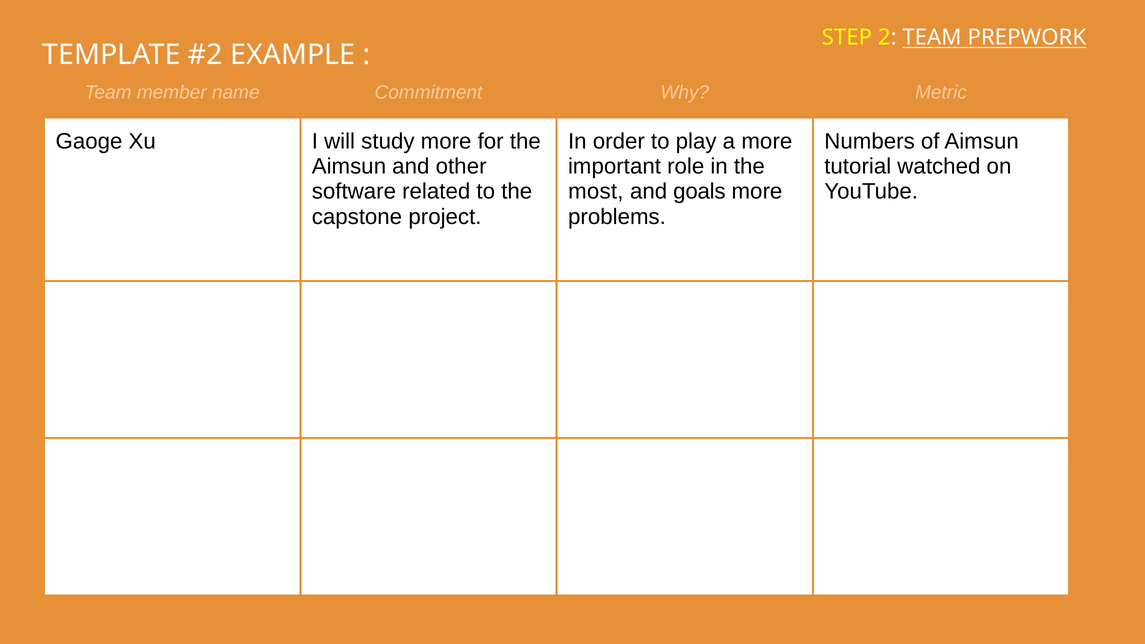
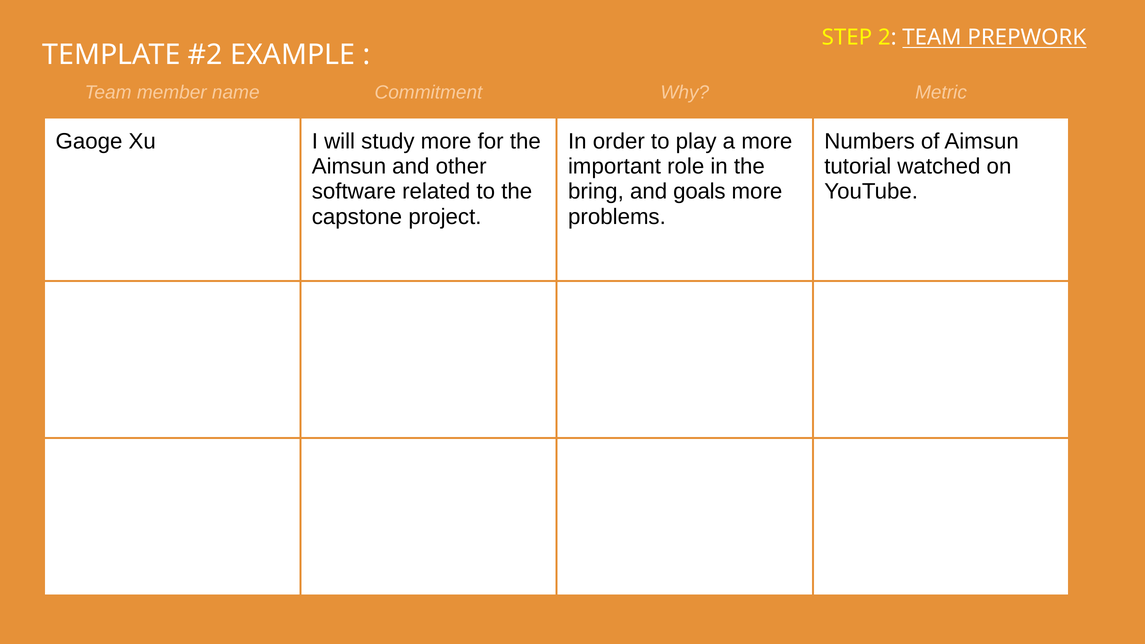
most: most -> bring
